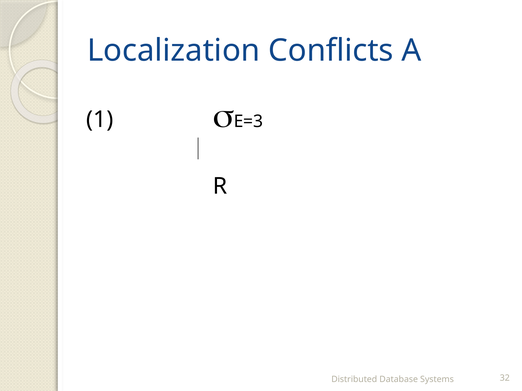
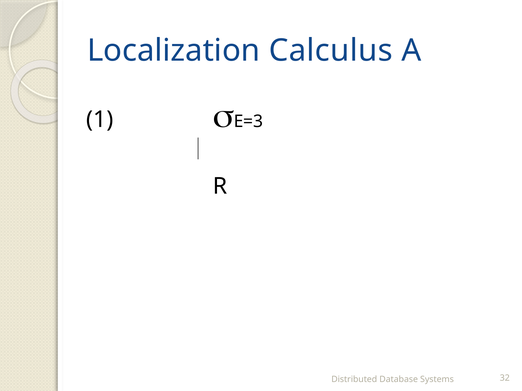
Conflicts: Conflicts -> Calculus
